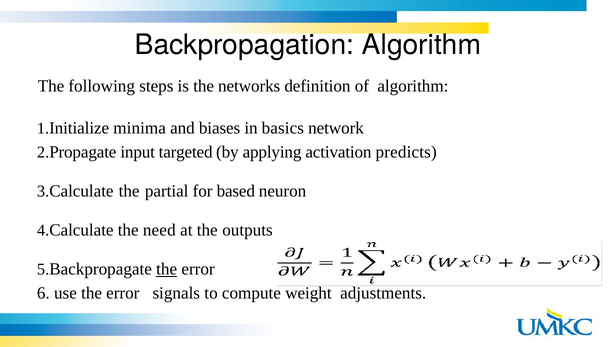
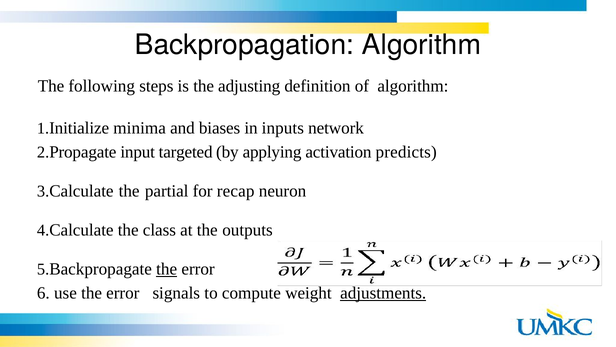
networks: networks -> adjusting
basics: basics -> inputs
based: based -> recap
need: need -> class
adjustments underline: none -> present
